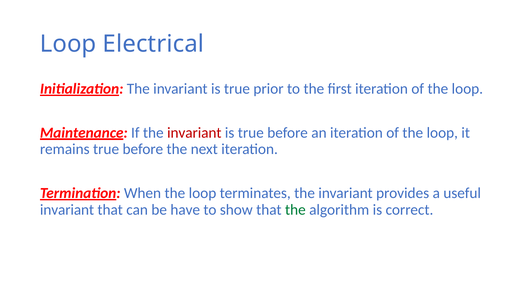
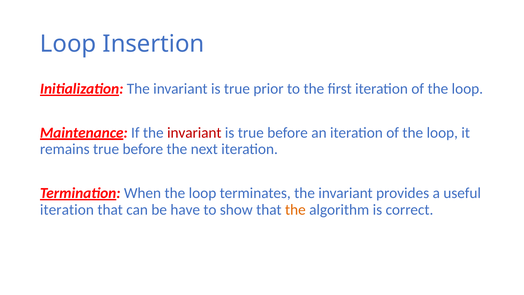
Electrical: Electrical -> Insertion
invariant at (67, 209): invariant -> iteration
the at (295, 209) colour: green -> orange
